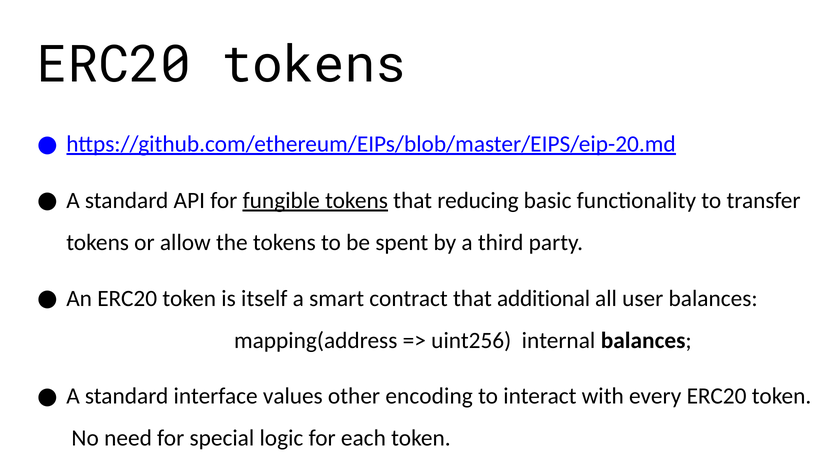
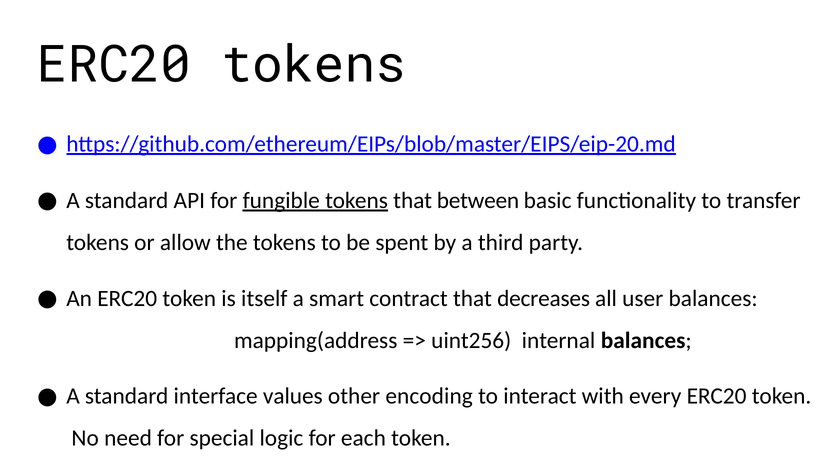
reducing: reducing -> between
additional: additional -> decreases
